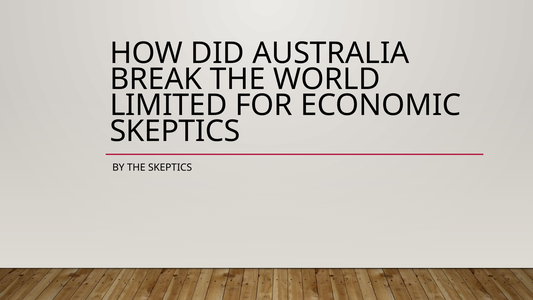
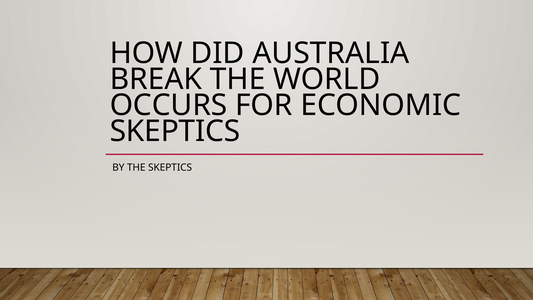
LIMITED: LIMITED -> OCCURS
